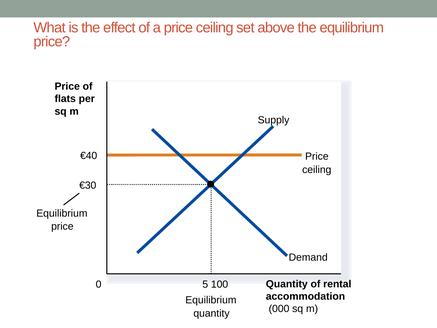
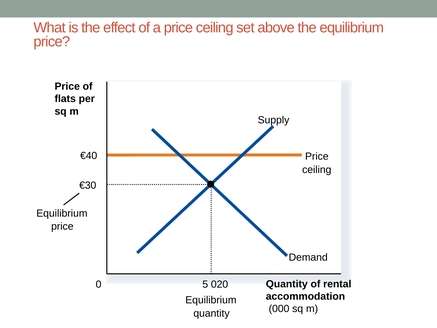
100: 100 -> 020
